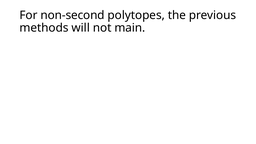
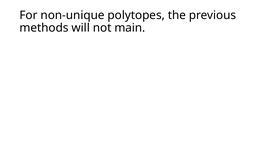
non-second: non-second -> non-unique
